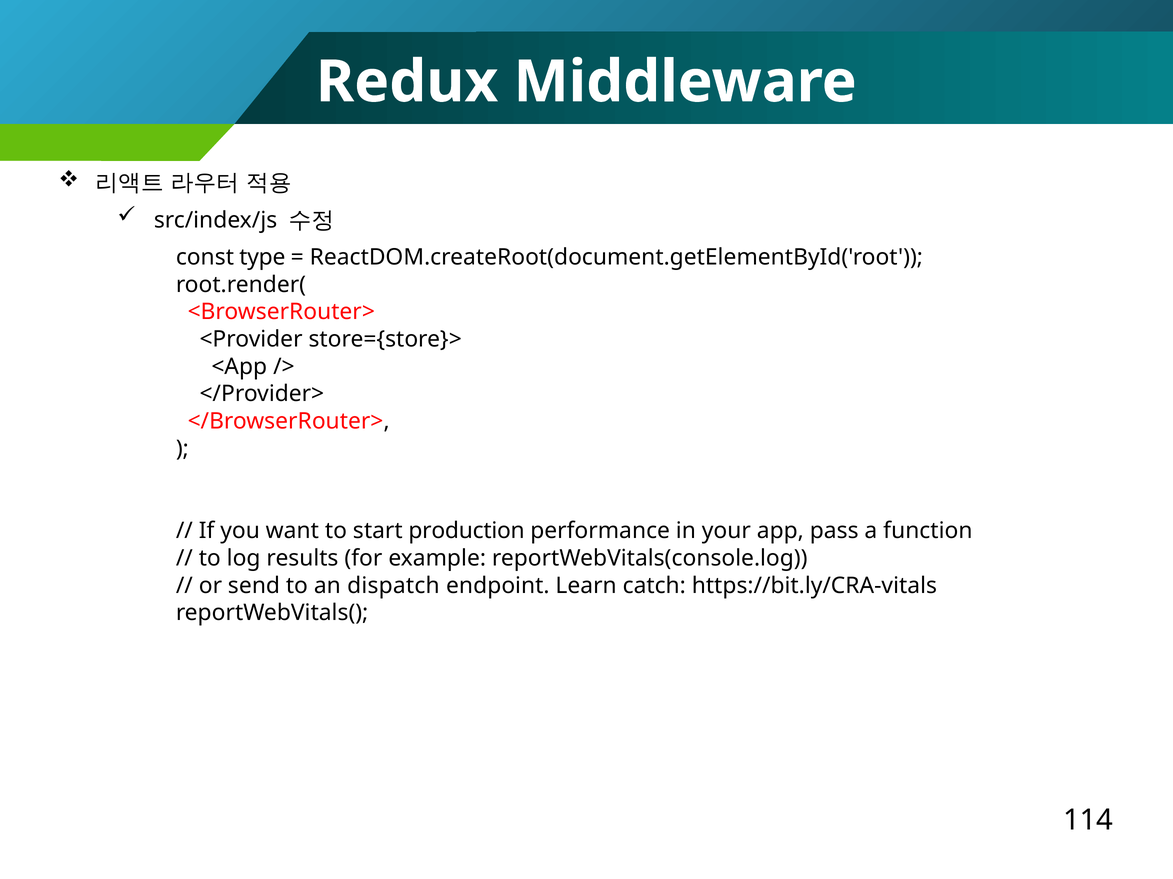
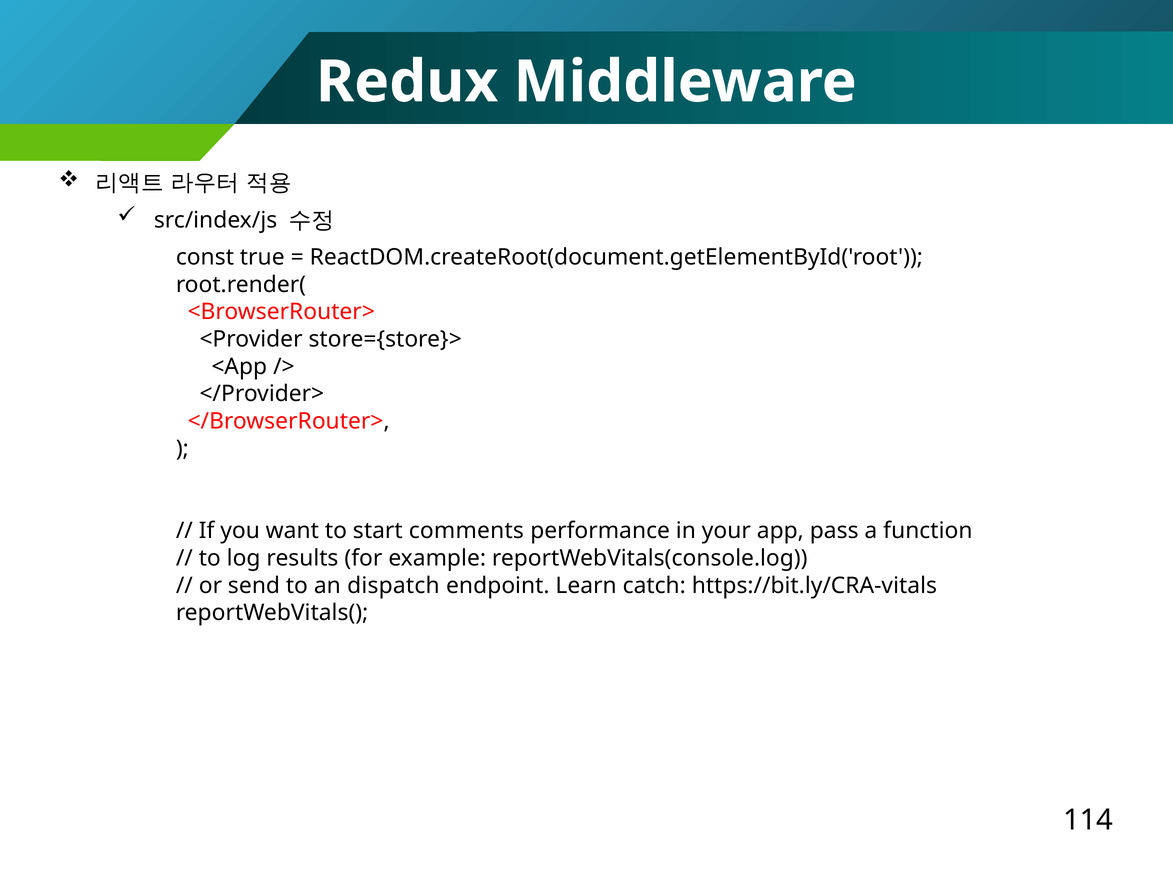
type: type -> true
production: production -> comments
